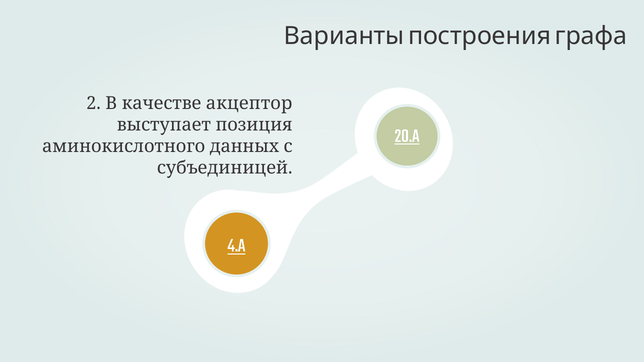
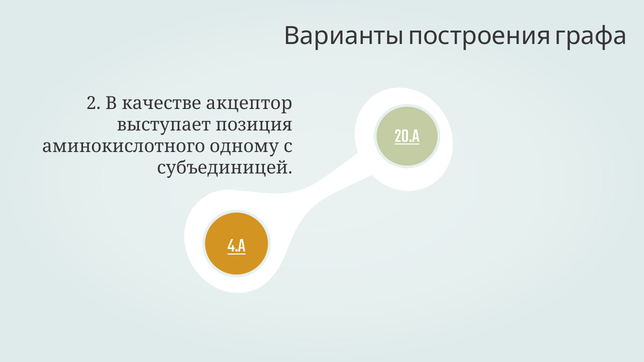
данных: данных -> одному
